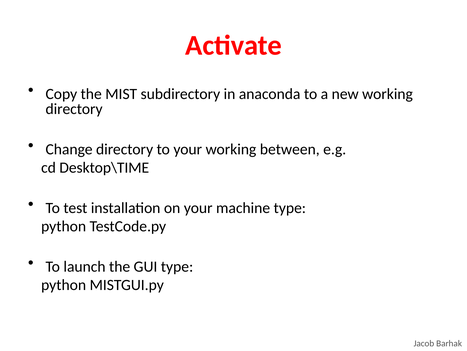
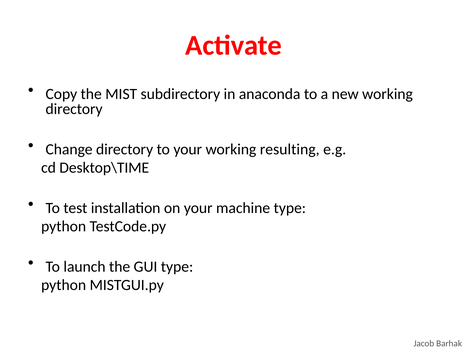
between: between -> resulting
